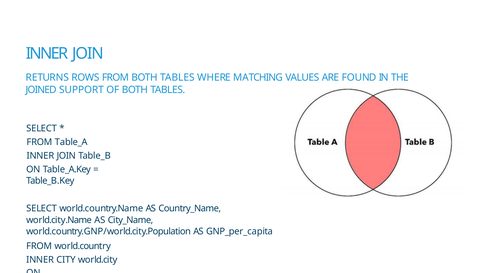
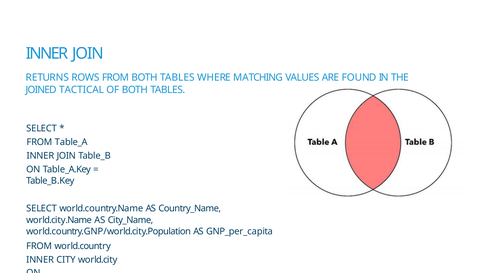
SUPPORT: SUPPORT -> TACTICAL
